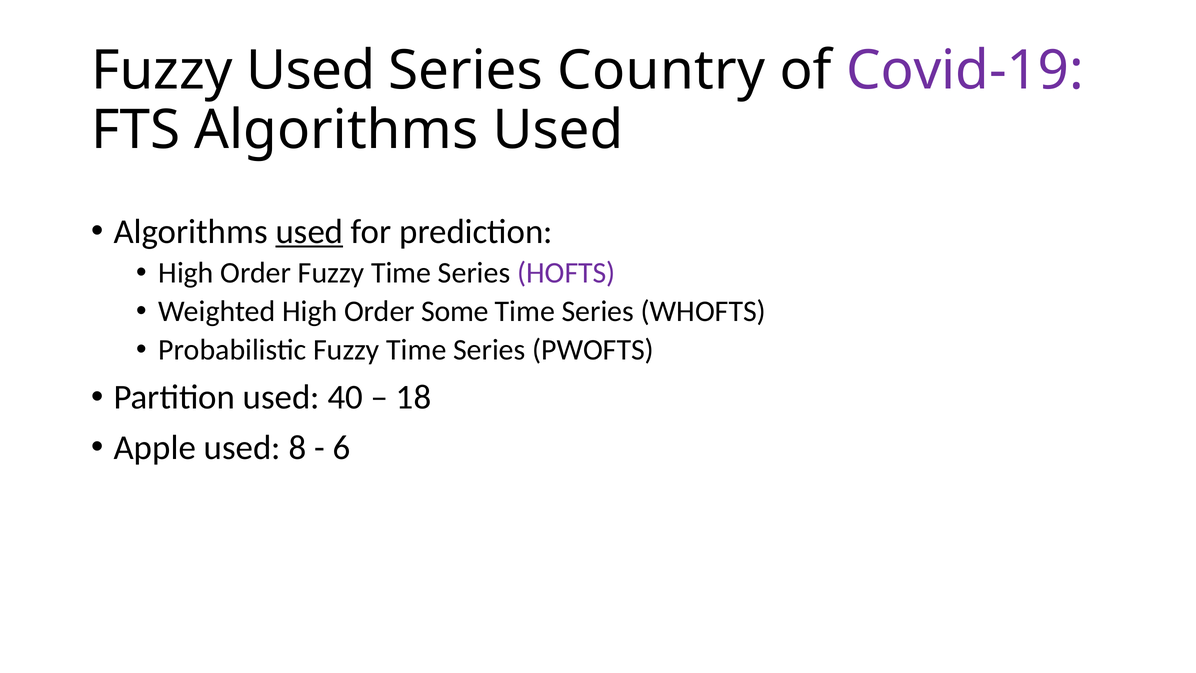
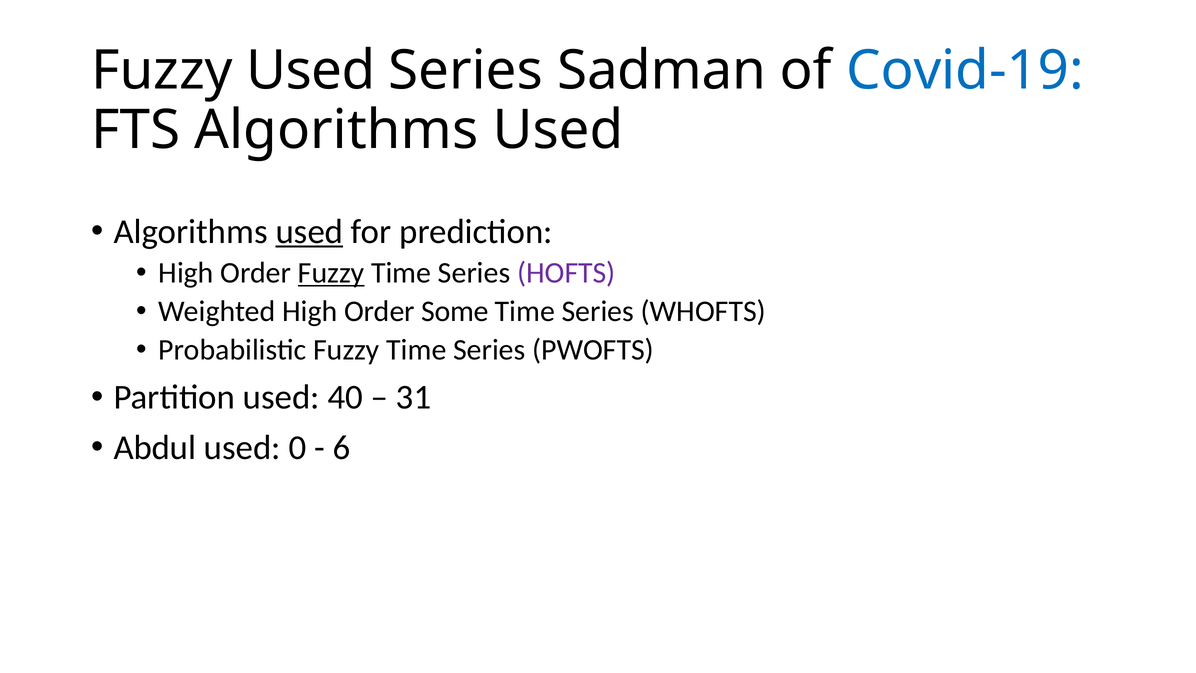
Country: Country -> Sadman
Covid-19 colour: purple -> blue
Fuzzy at (331, 273) underline: none -> present
18: 18 -> 31
Apple: Apple -> Abdul
8: 8 -> 0
